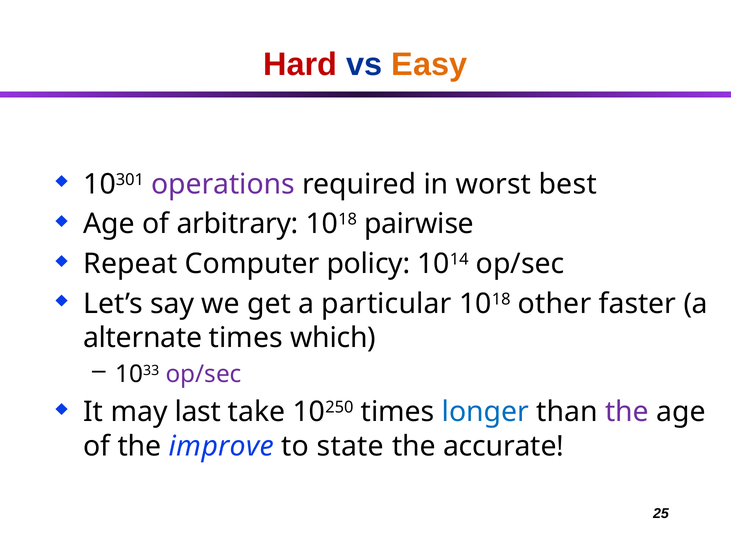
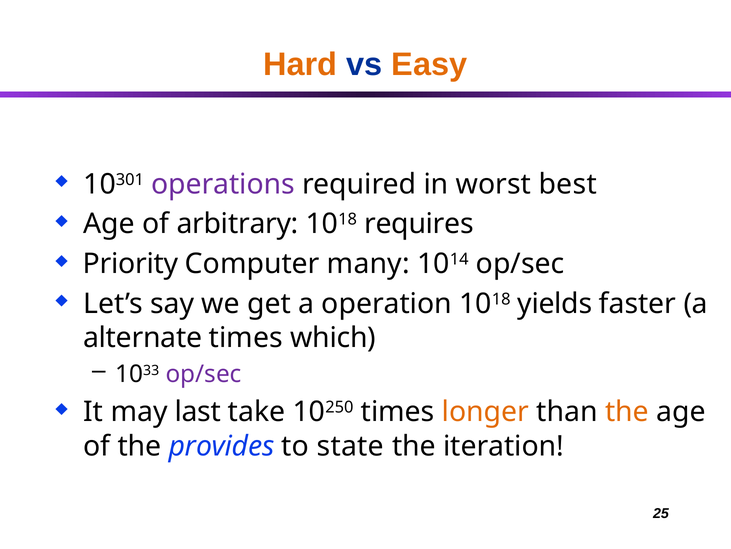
Hard colour: red -> orange
pairwise: pairwise -> requires
Repeat: Repeat -> Priority
policy: policy -> many
particular: particular -> operation
other: other -> yields
longer colour: blue -> orange
the at (627, 411) colour: purple -> orange
improve: improve -> provides
accurate: accurate -> iteration
